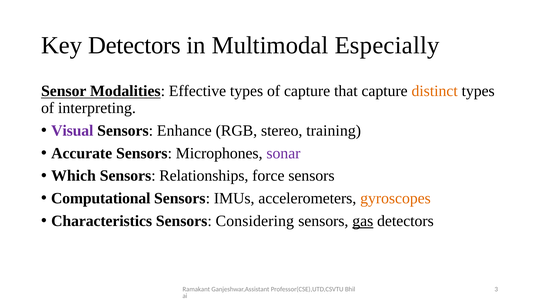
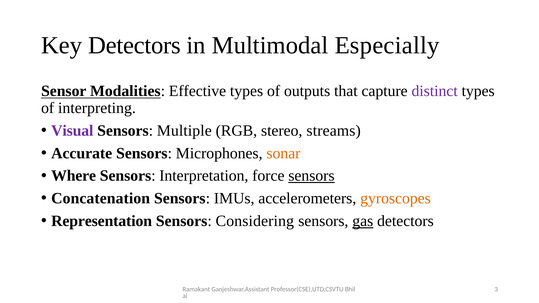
of capture: capture -> outputs
distinct colour: orange -> purple
Enhance: Enhance -> Multiple
training: training -> streams
sonar colour: purple -> orange
Which: Which -> Where
Relationships: Relationships -> Interpretation
sensors at (311, 176) underline: none -> present
Computational: Computational -> Concatenation
Characteristics: Characteristics -> Representation
